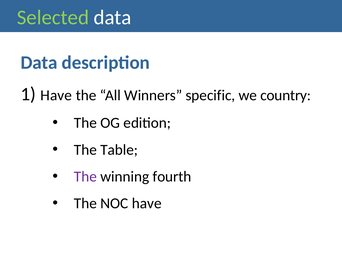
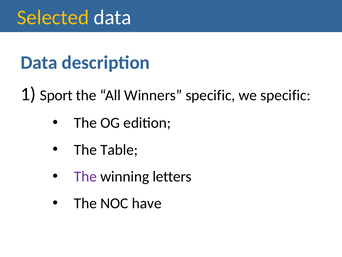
Selected colour: light green -> yellow
1 Have: Have -> Sport
we country: country -> specific
fourth: fourth -> letters
